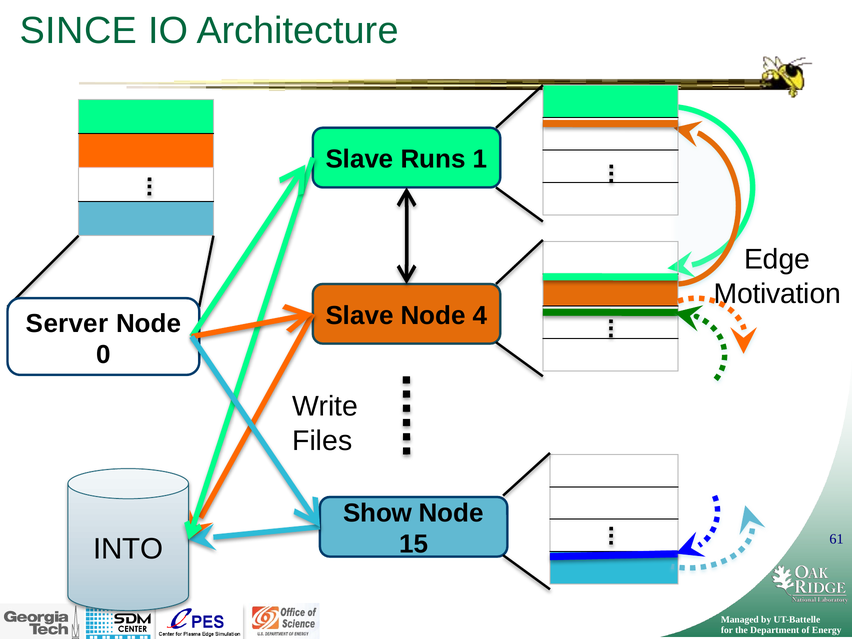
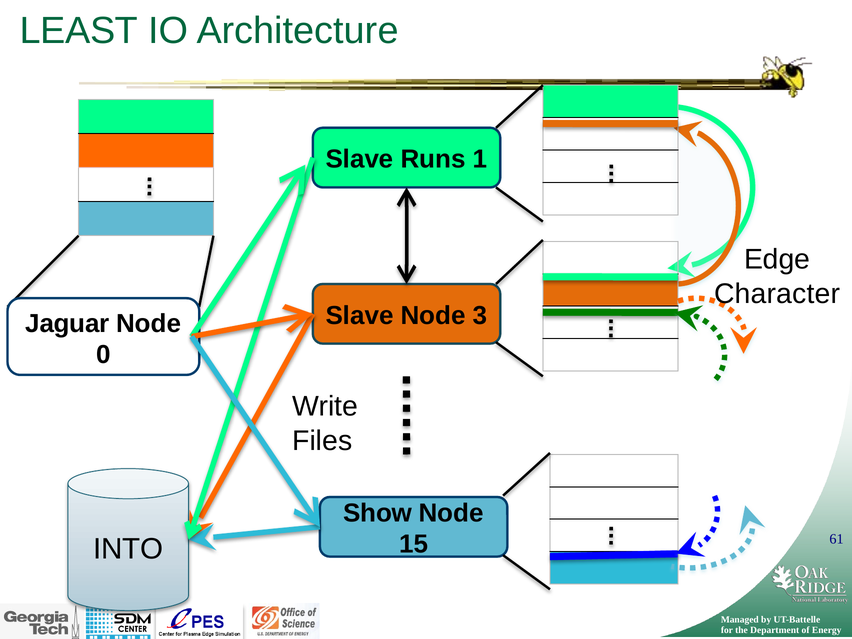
SINCE: SINCE -> LEAST
Motivation: Motivation -> Character
4: 4 -> 3
Server: Server -> Jaguar
